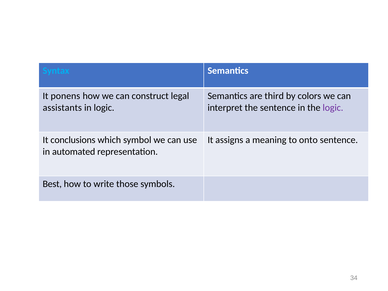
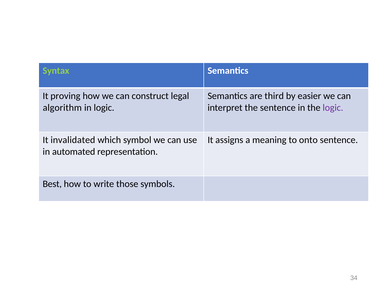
Syntax colour: light blue -> light green
ponens: ponens -> proving
colors: colors -> easier
assistants: assistants -> algorithm
conclusions: conclusions -> invalidated
